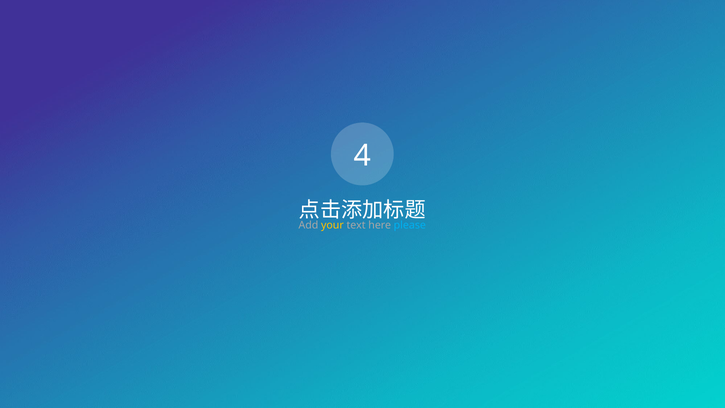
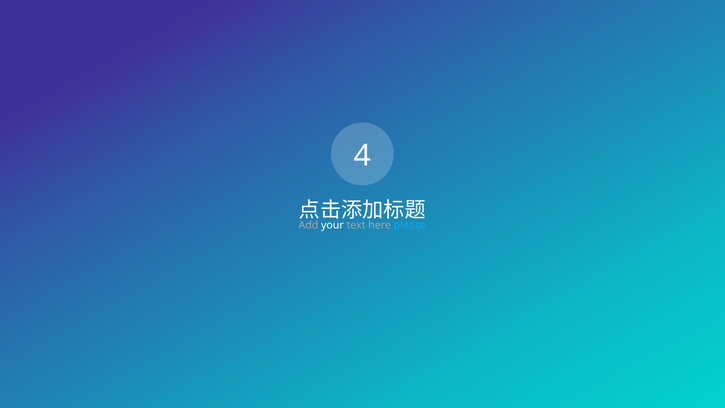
your colour: yellow -> white
